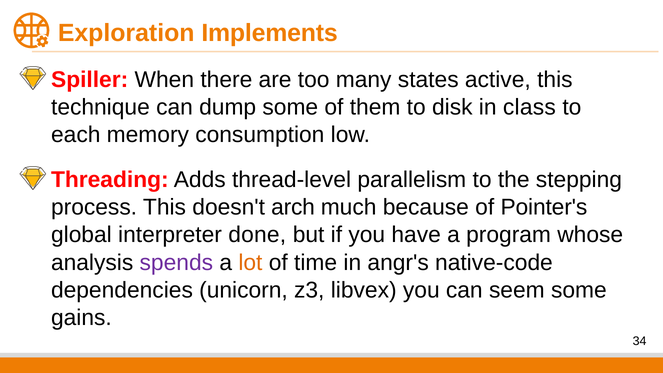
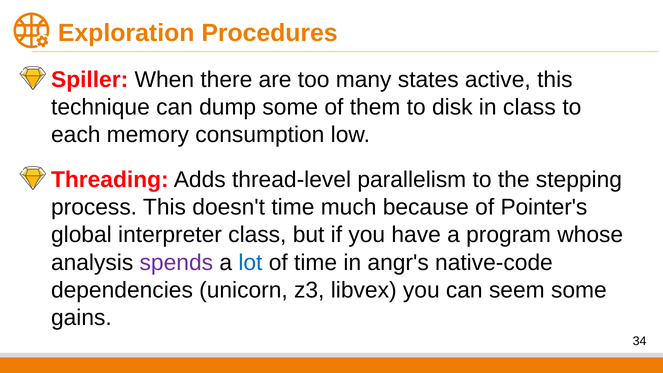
Implements: Implements -> Procedures
doesn't arch: arch -> time
interpreter done: done -> class
lot colour: orange -> blue
